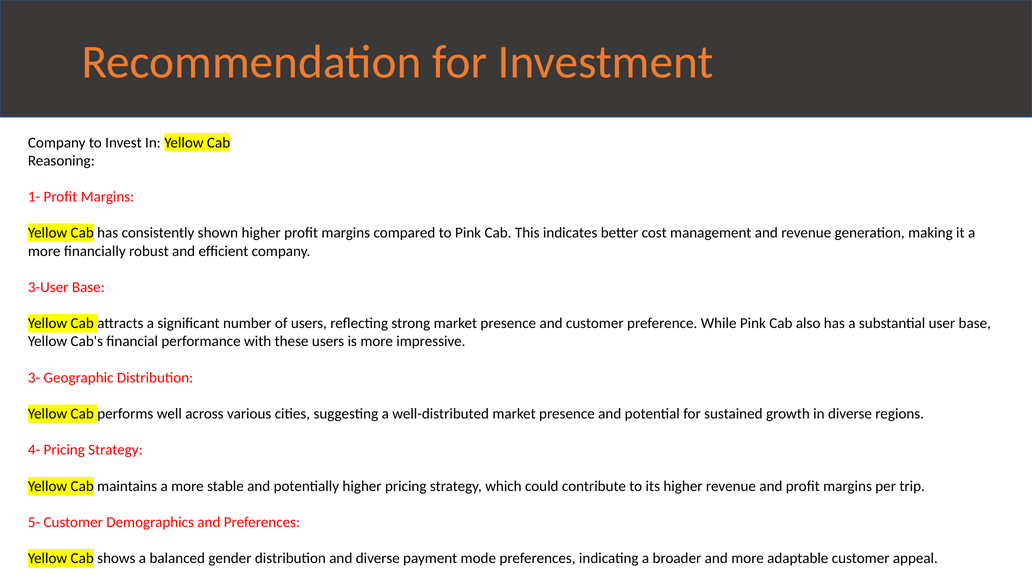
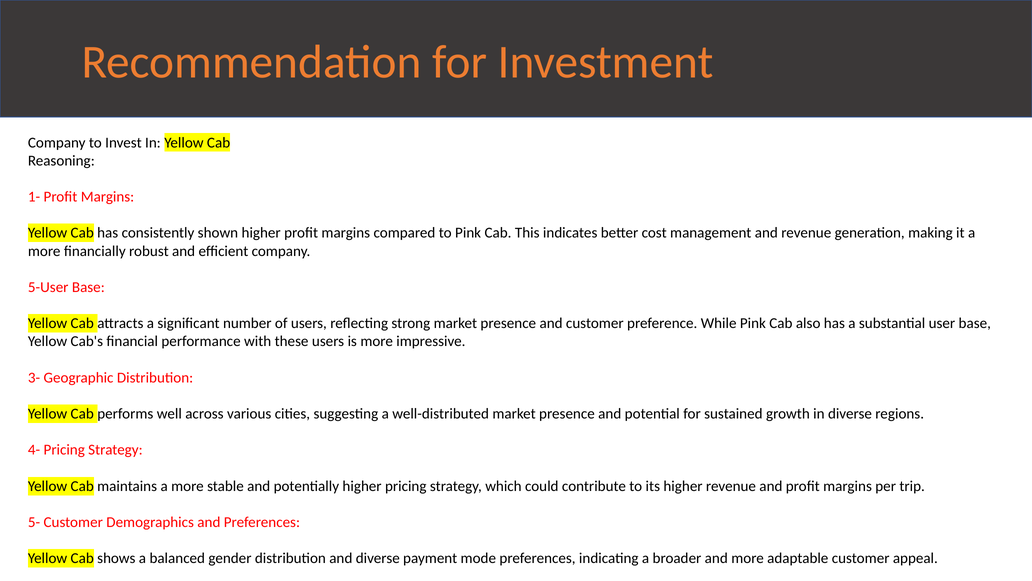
3-User: 3-User -> 5-User
